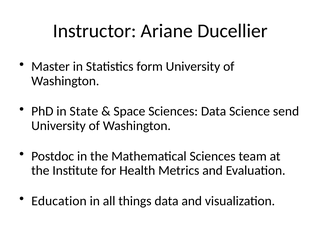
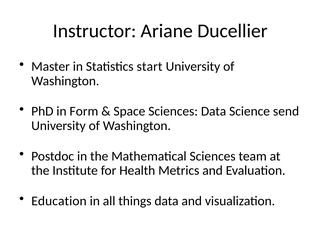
form: form -> start
State: State -> Form
